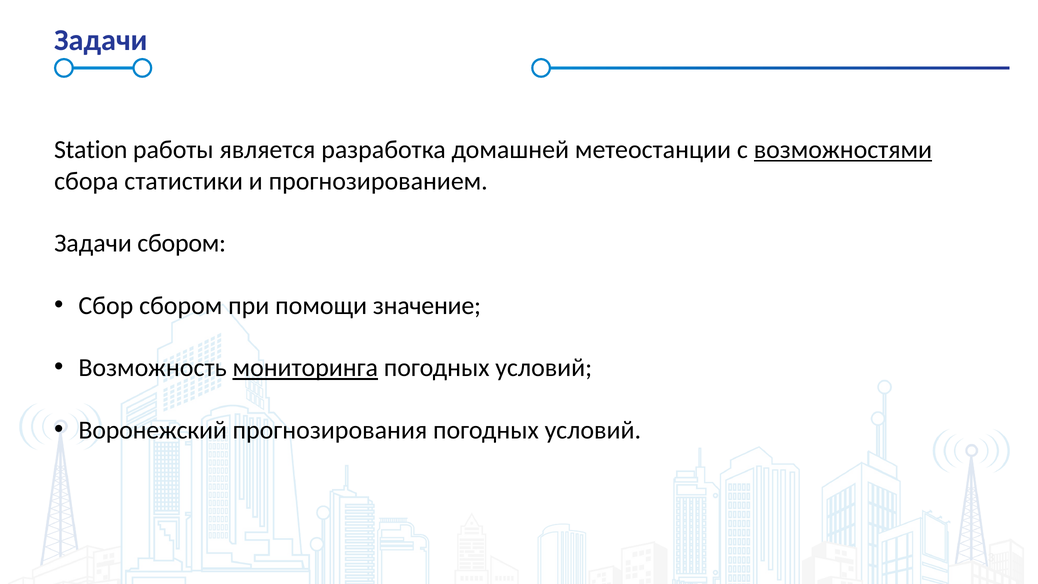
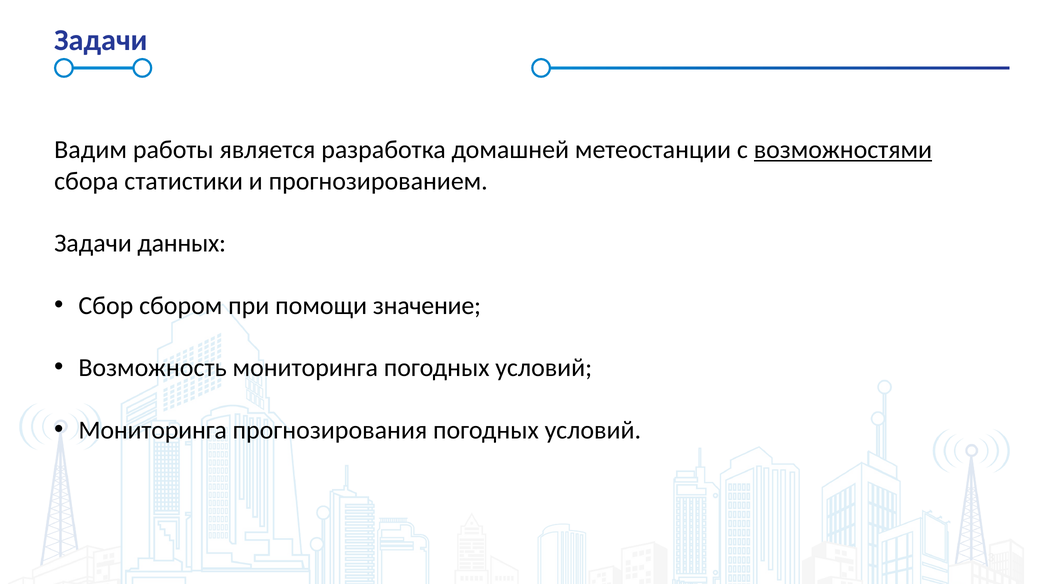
Station: Station -> Вадим
Задачи сбором: сбором -> данных
мониторинга at (305, 368) underline: present -> none
Воронежский at (153, 430): Воронежский -> Мониторинга
